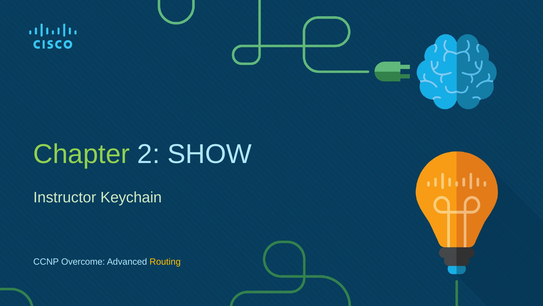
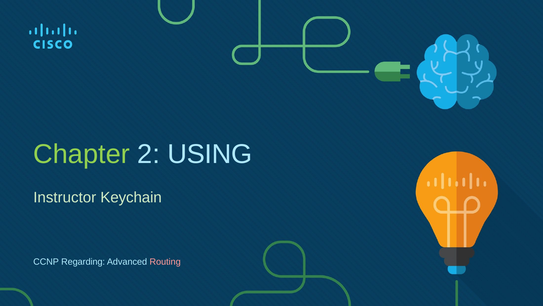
SHOW: SHOW -> USING
Overcome: Overcome -> Regarding
Routing colour: yellow -> pink
